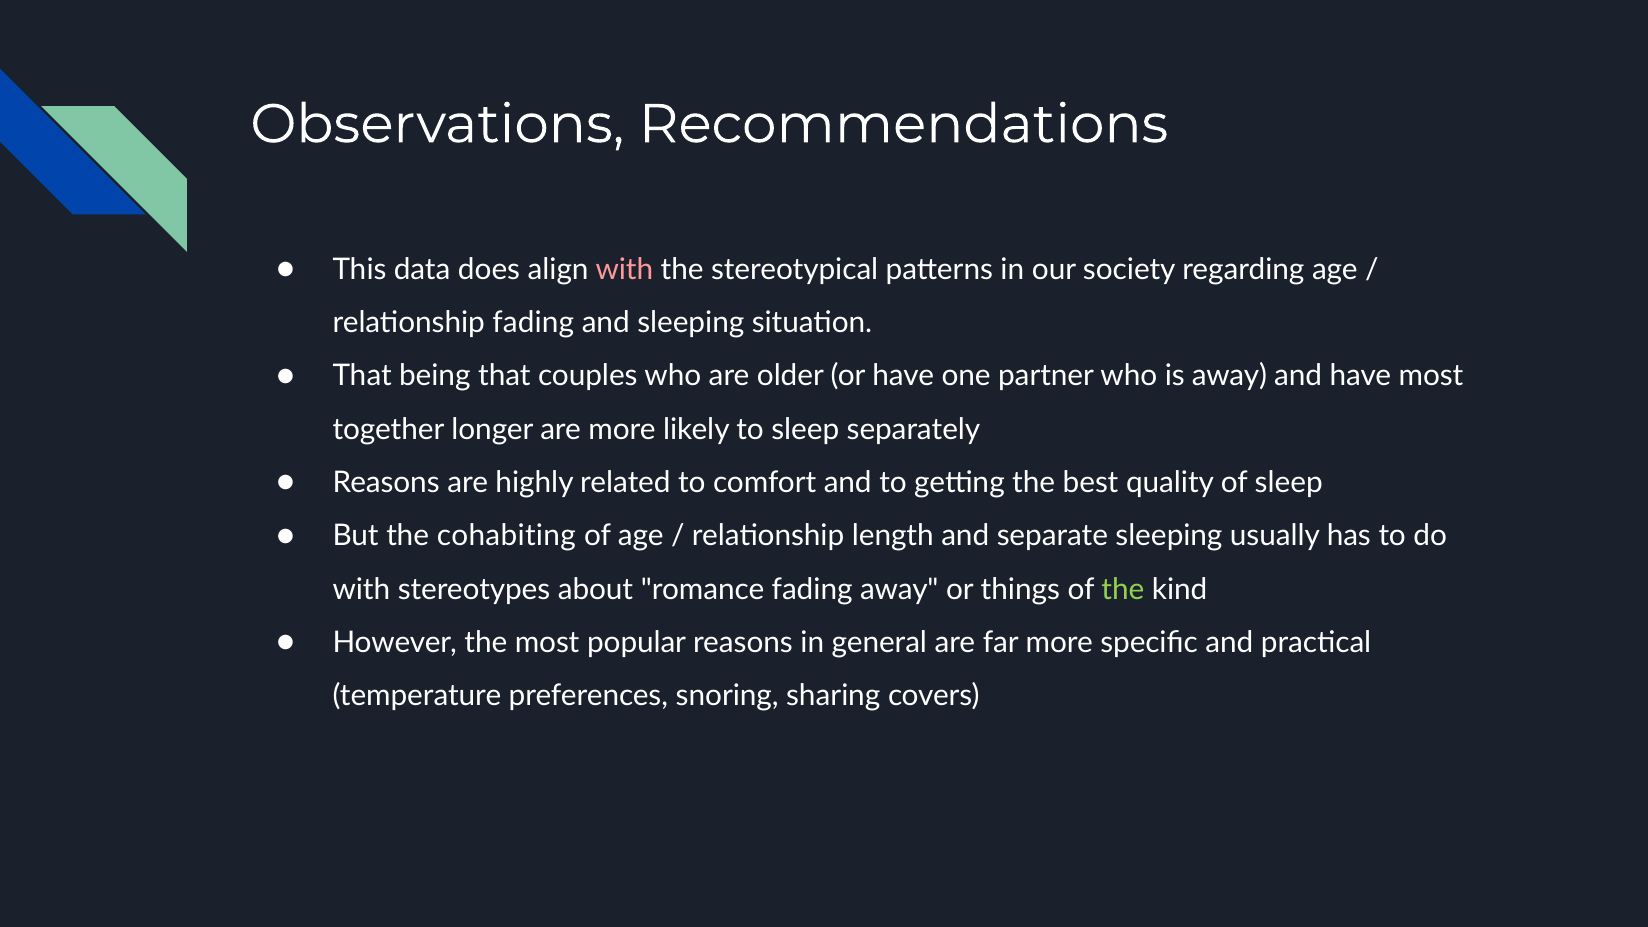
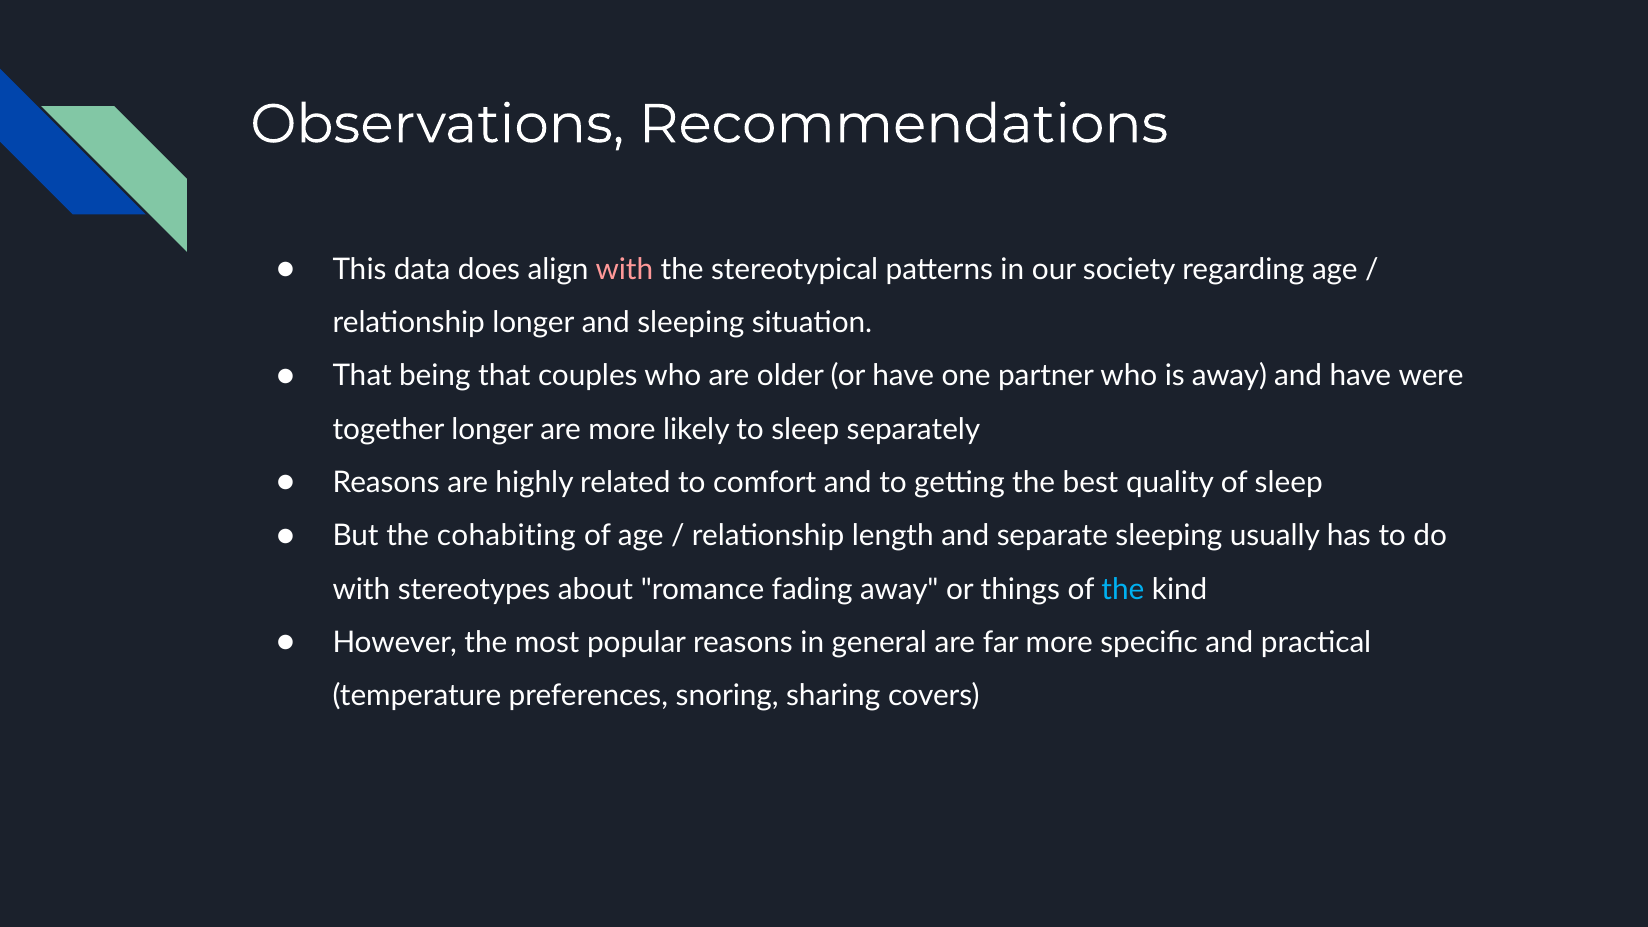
relationship fading: fading -> longer
have most: most -> were
the at (1123, 589) colour: light green -> light blue
